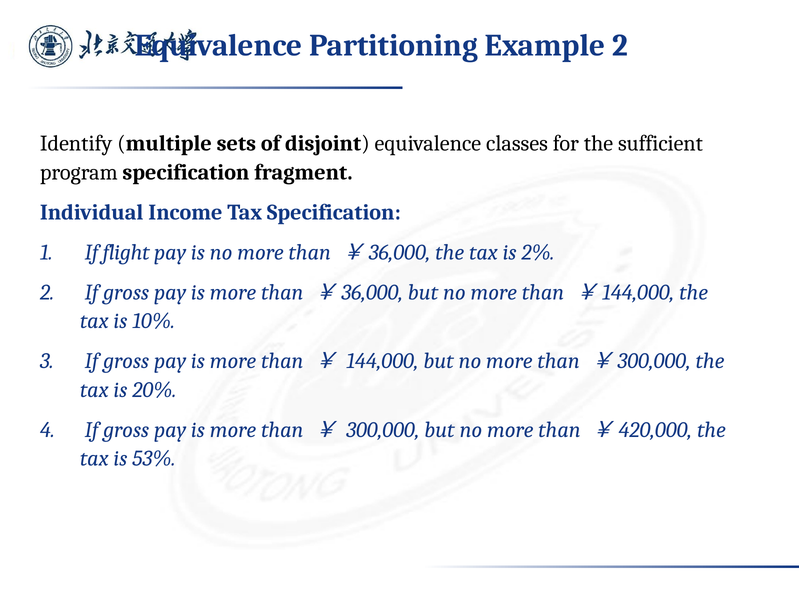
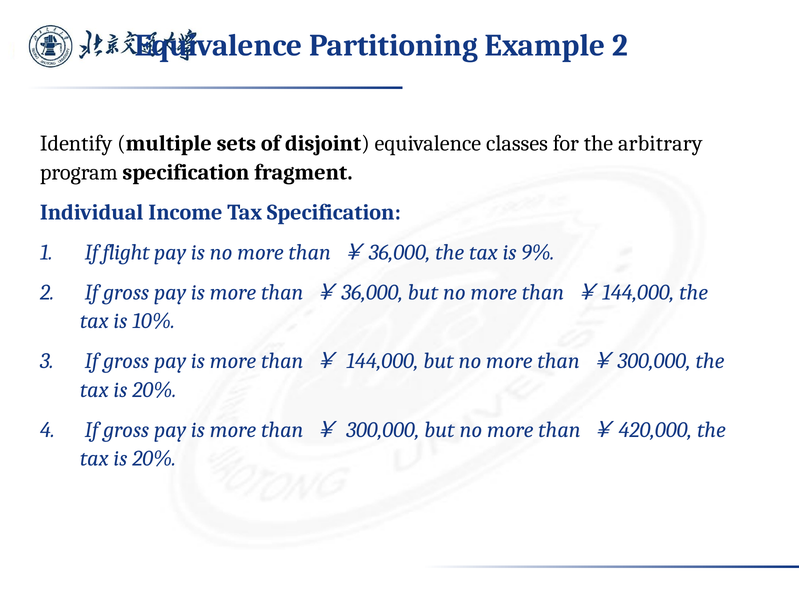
sufficient: sufficient -> arbitrary
2%: 2% -> 9%
53% at (154, 459): 53% -> 20%
